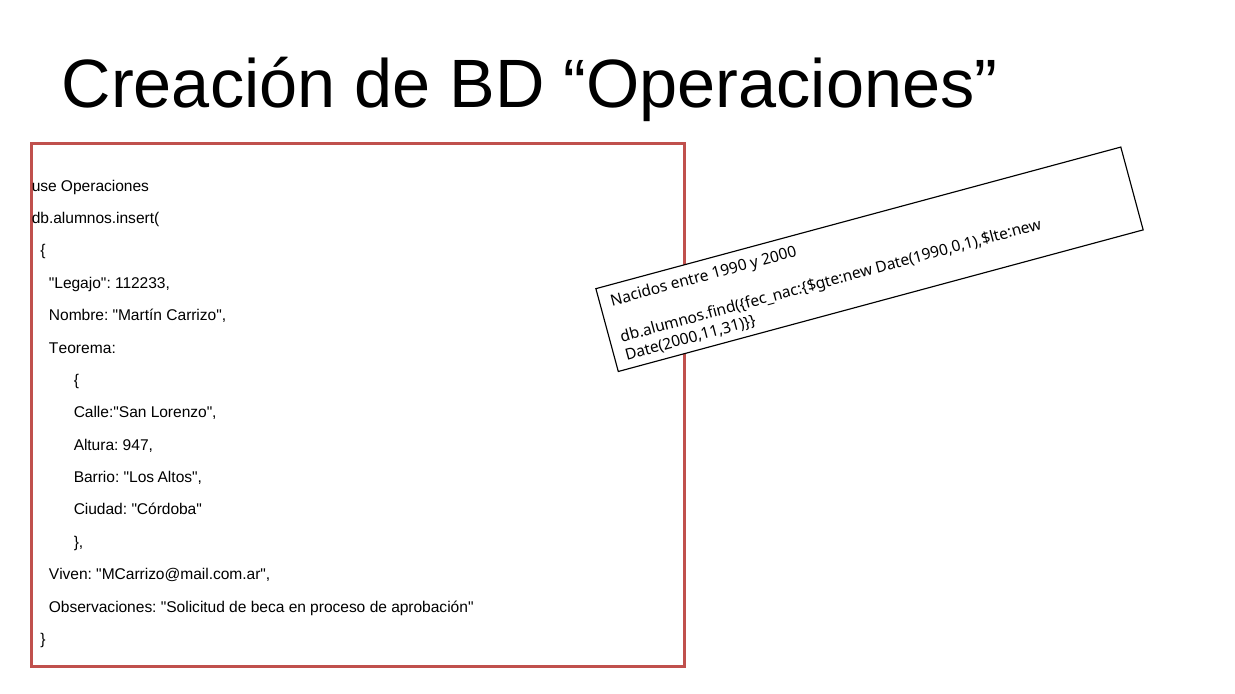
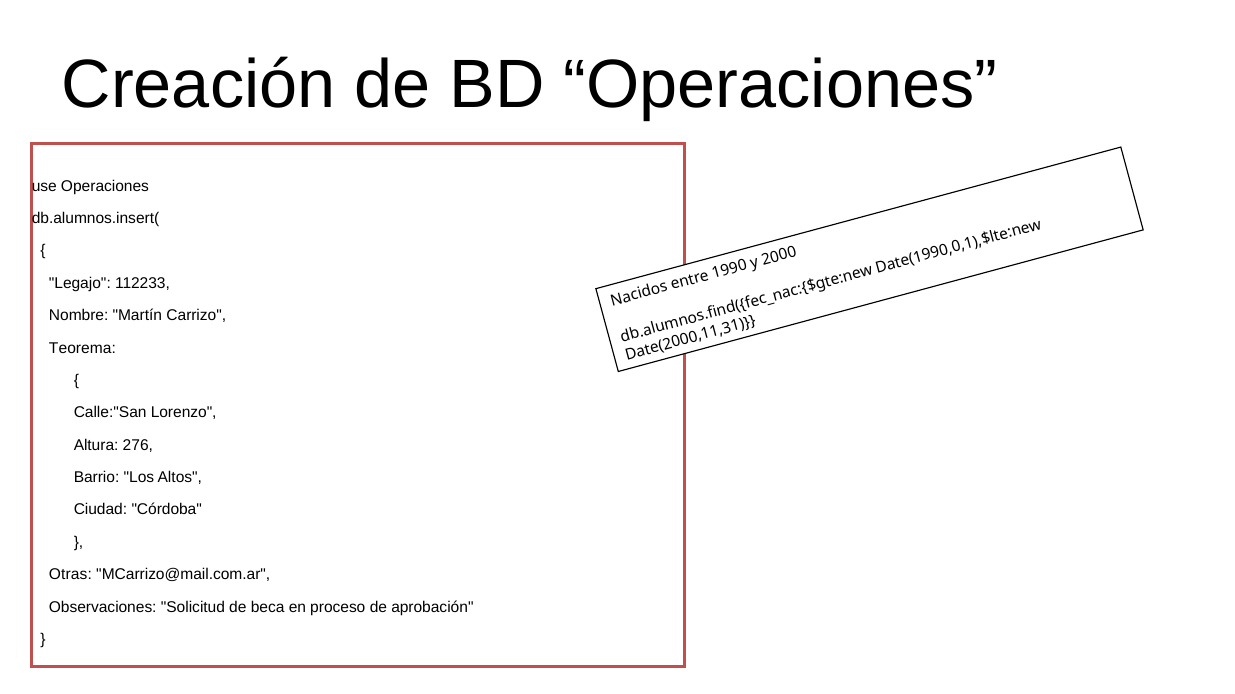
947: 947 -> 276
Viven: Viven -> Otras
